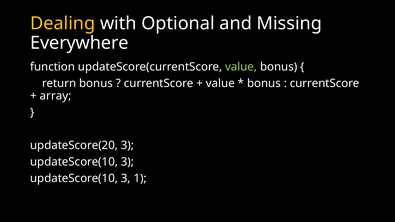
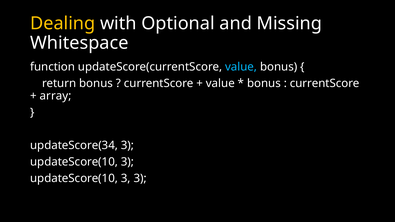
Everywhere: Everywhere -> Whitespace
value at (241, 67) colour: light green -> light blue
updateScore(20: updateScore(20 -> updateScore(34
3 1: 1 -> 3
